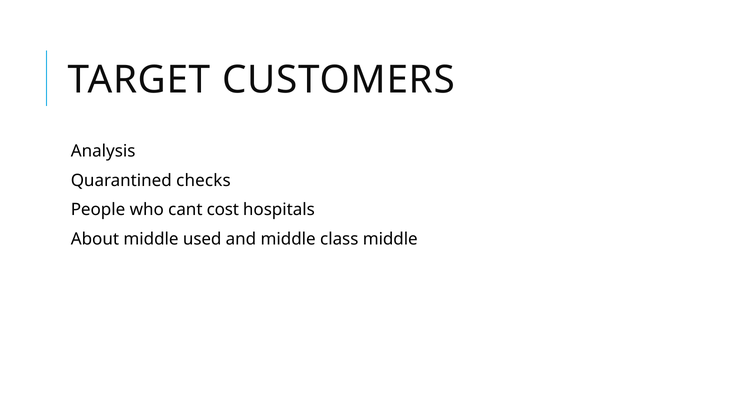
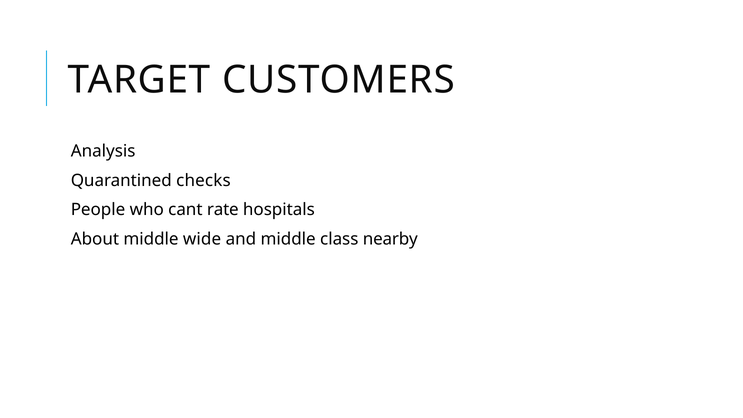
cost: cost -> rate
used: used -> wide
class middle: middle -> nearby
